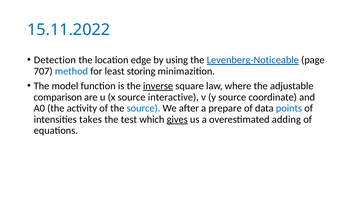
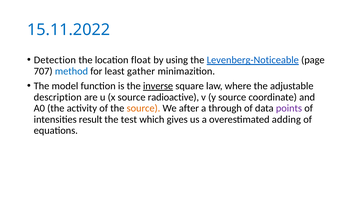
edge: edge -> float
storing: storing -> gather
comparison: comparison -> description
interactive: interactive -> radioactive
source at (143, 109) colour: blue -> orange
prepare: prepare -> through
points colour: blue -> purple
takes: takes -> result
gives underline: present -> none
